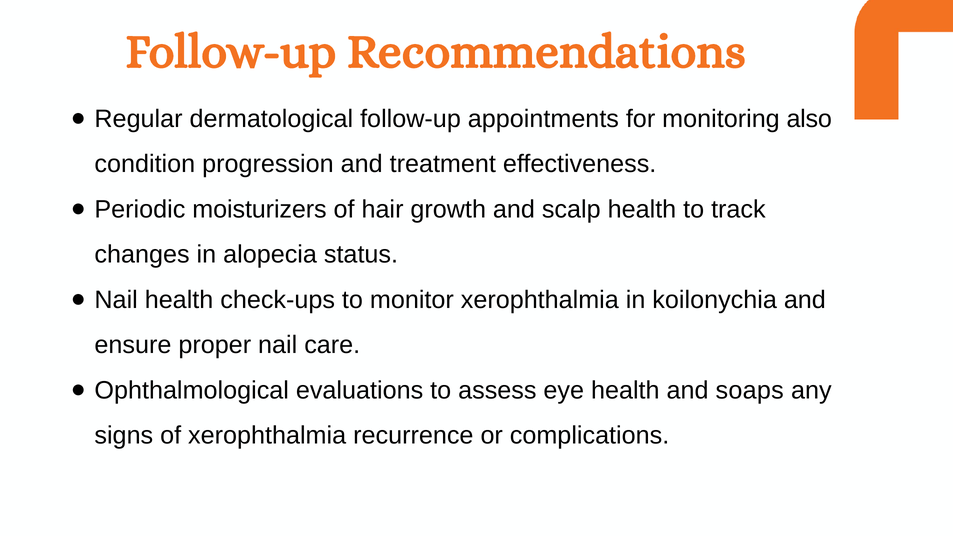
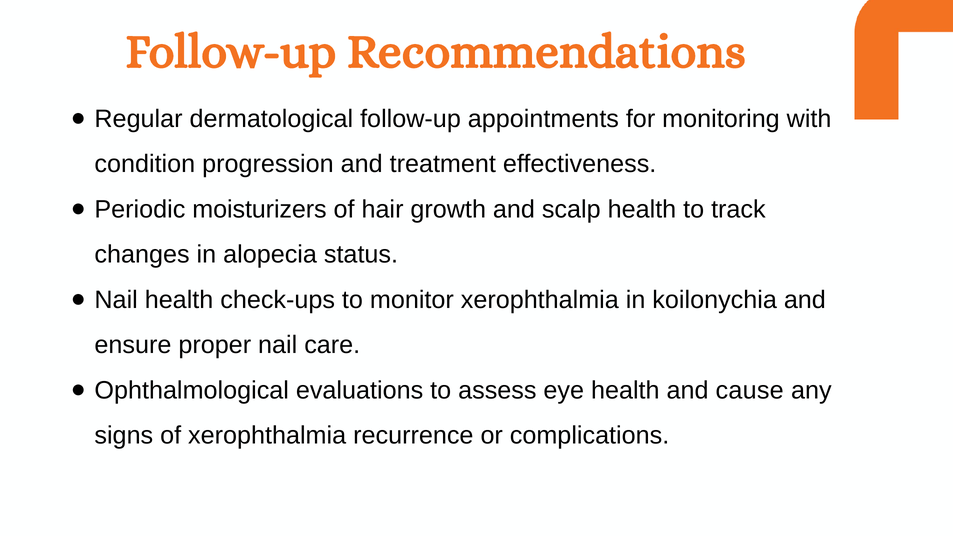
also: also -> with
soaps: soaps -> cause
